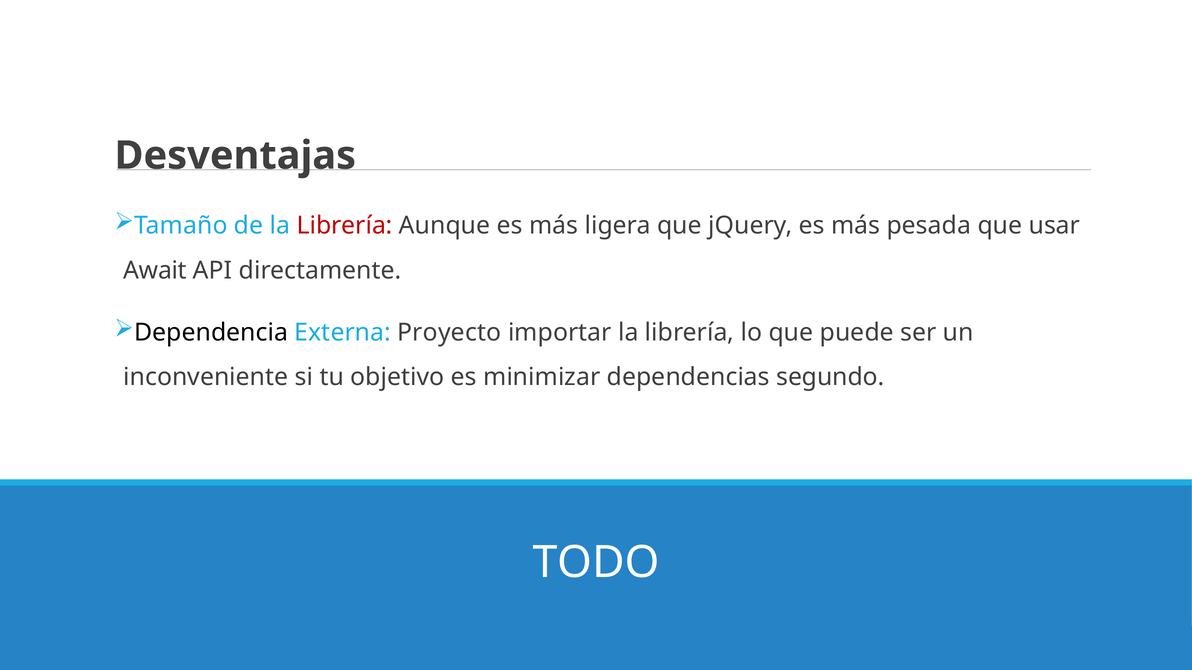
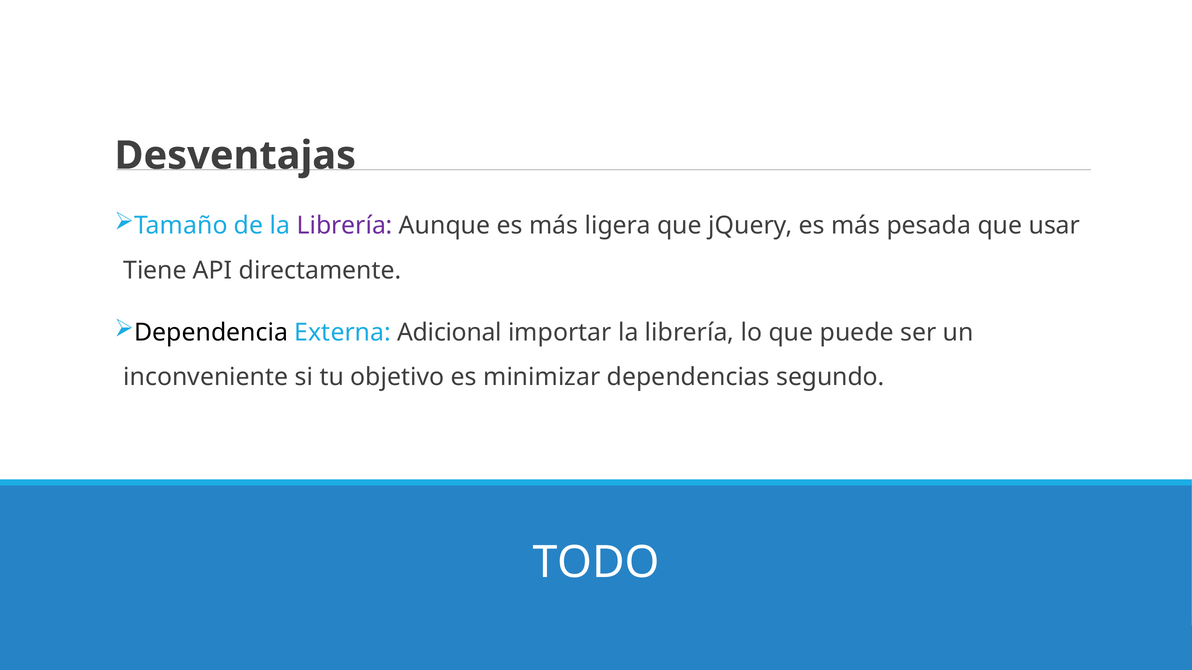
Librería at (345, 226) colour: red -> purple
Await: Await -> Tiene
Proyecto: Proyecto -> Adicional
